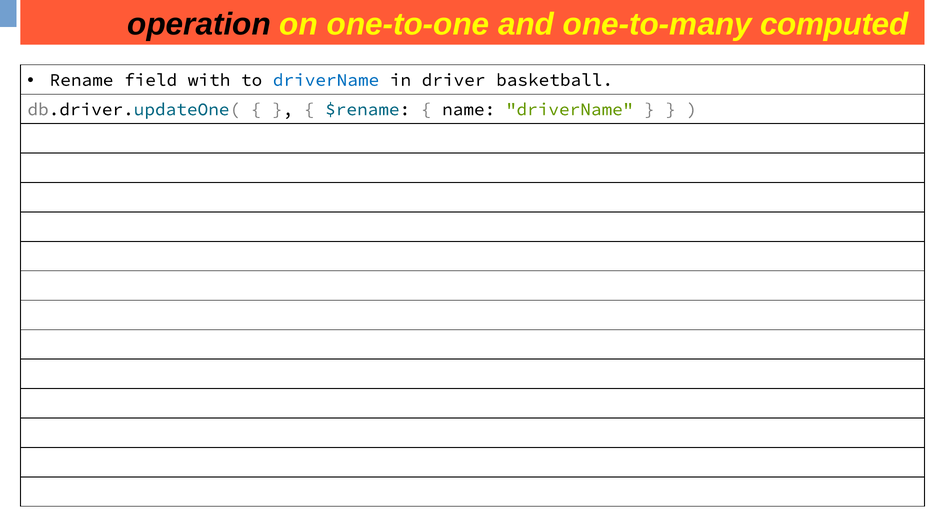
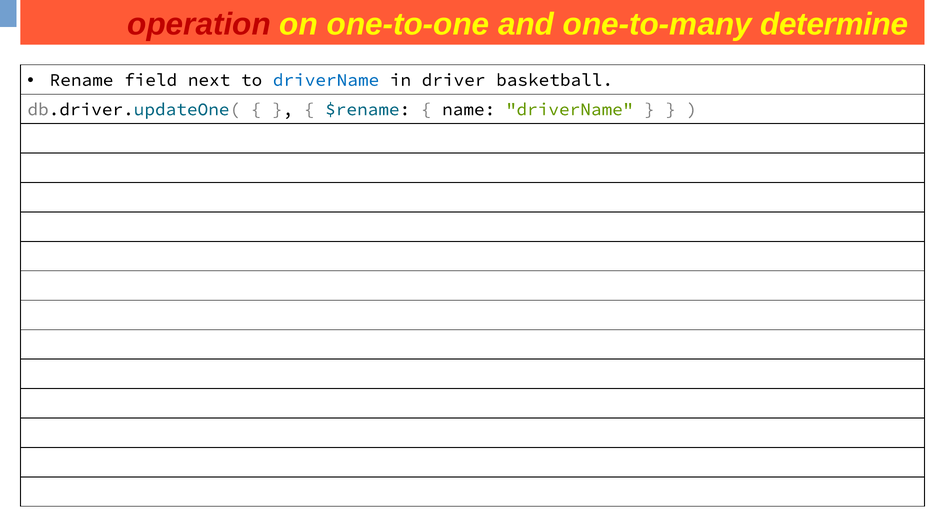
operation colour: black -> red
computed: computed -> determine
with: with -> next
